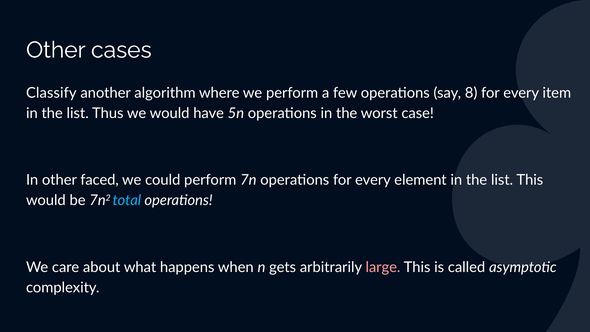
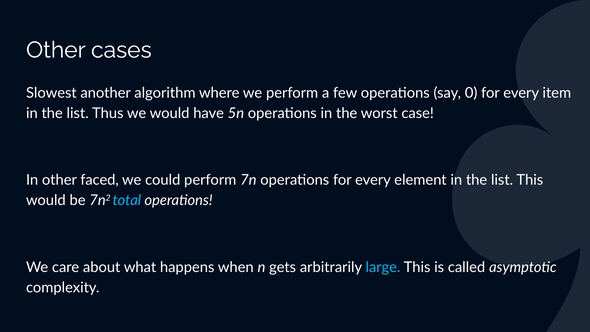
Classify: Classify -> Slowest
8: 8 -> 0
large colour: pink -> light blue
